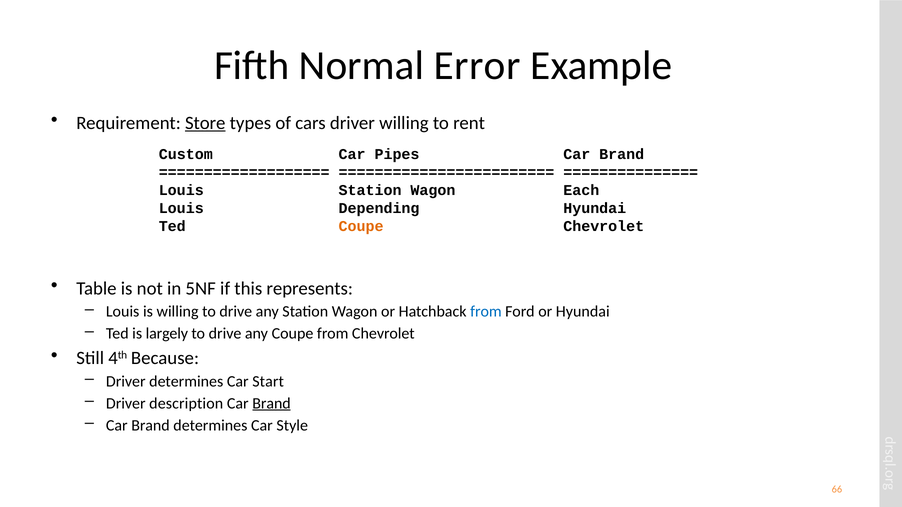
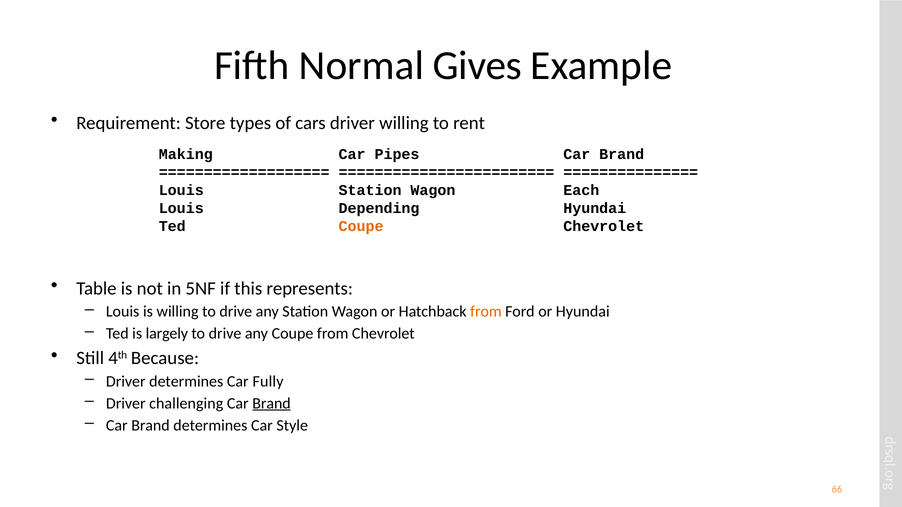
Error: Error -> Gives
Store underline: present -> none
Custom: Custom -> Making
from at (486, 312) colour: blue -> orange
Start: Start -> Fully
description: description -> challenging
